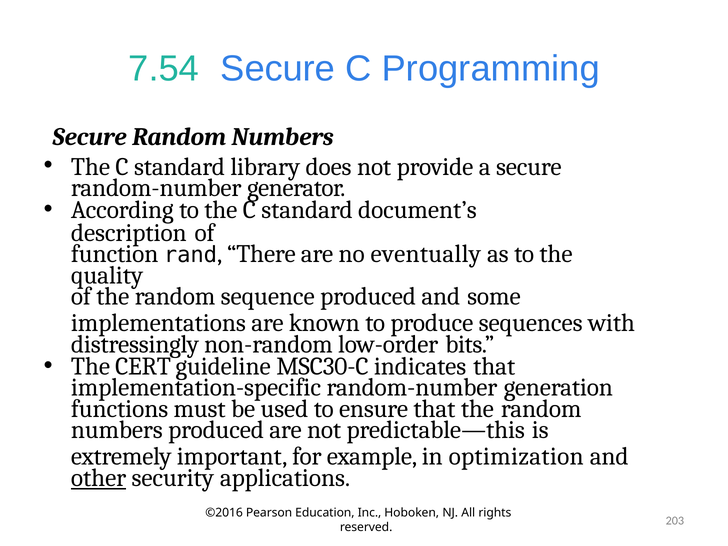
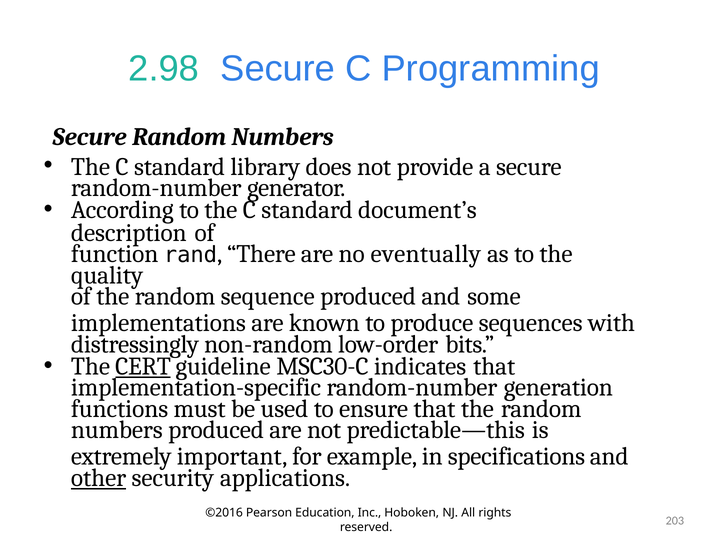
7.54: 7.54 -> 2.98
CERT underline: none -> present
optimization: optimization -> specifications
